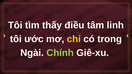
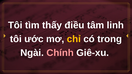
Chính colour: light green -> pink
